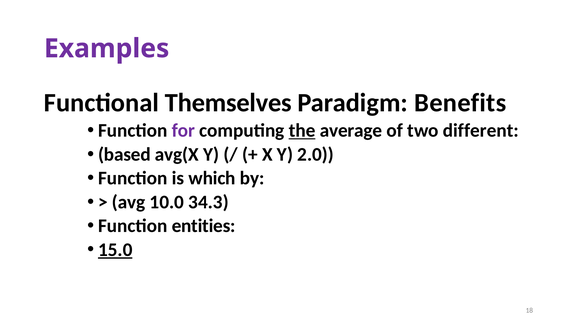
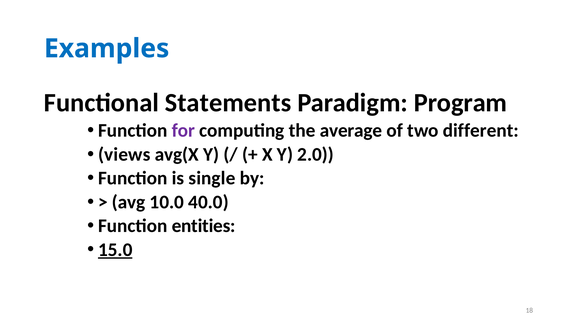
Examples colour: purple -> blue
Themselves: Themselves -> Statements
Benefits: Benefits -> Program
the underline: present -> none
based: based -> views
which: which -> single
34.3: 34.3 -> 40.0
